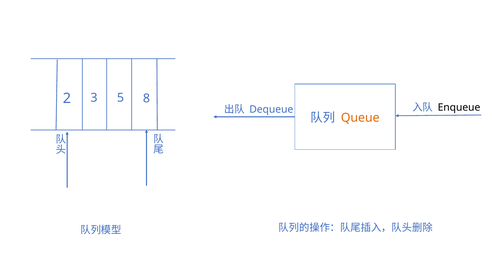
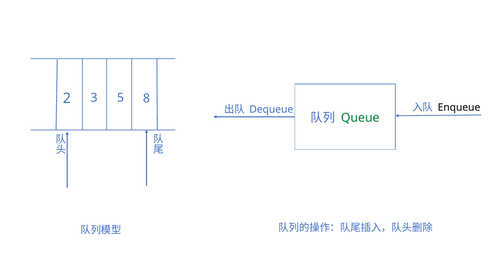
Queue colour: orange -> green
